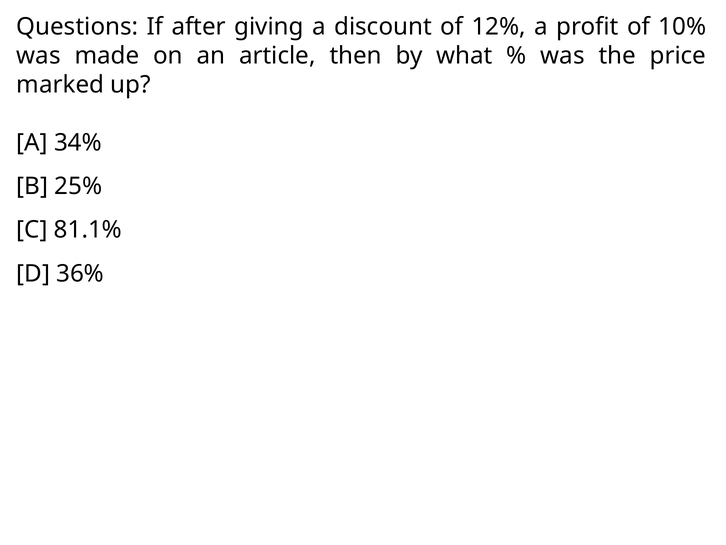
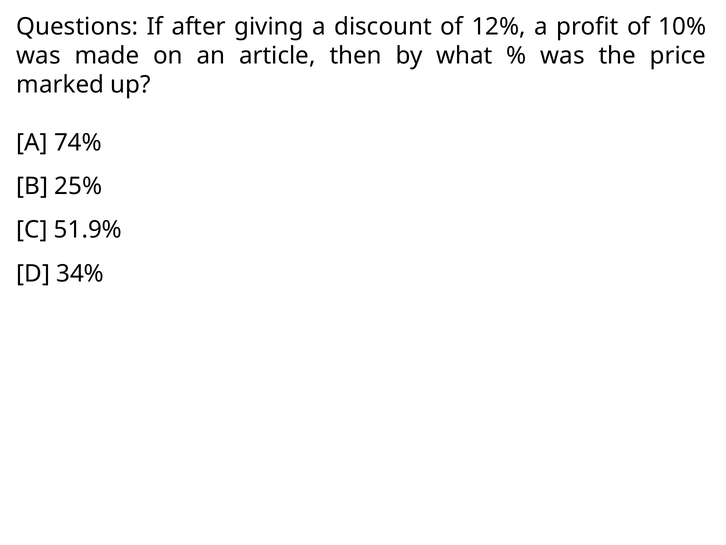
34%: 34% -> 74%
81.1%: 81.1% -> 51.9%
36%: 36% -> 34%
